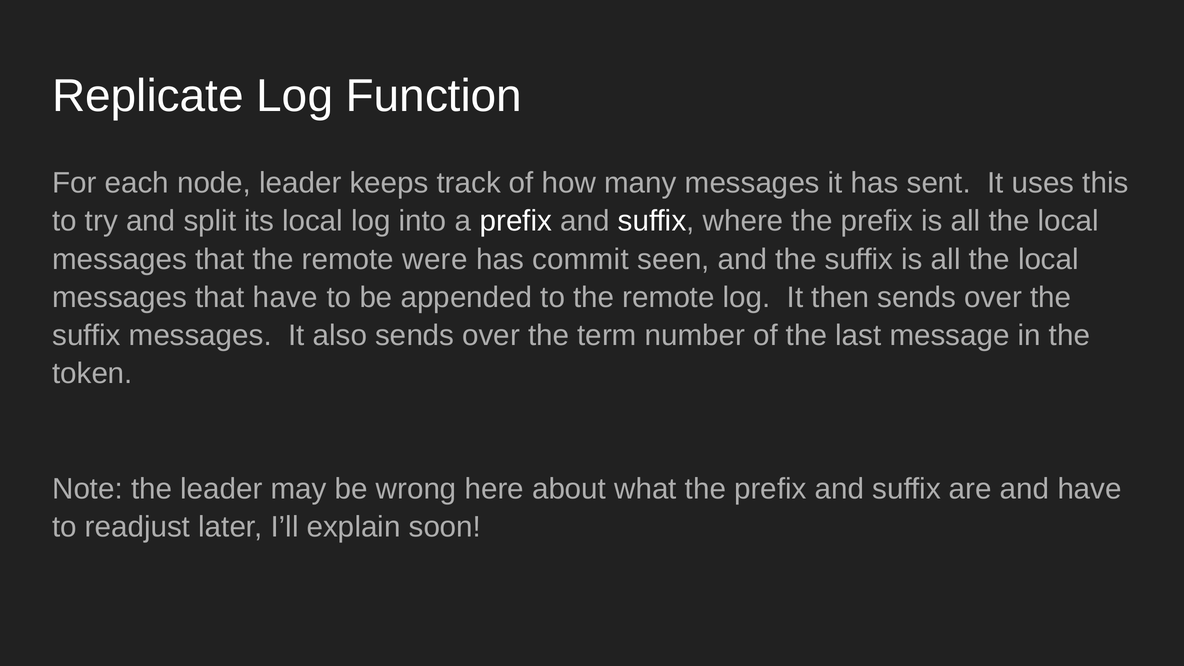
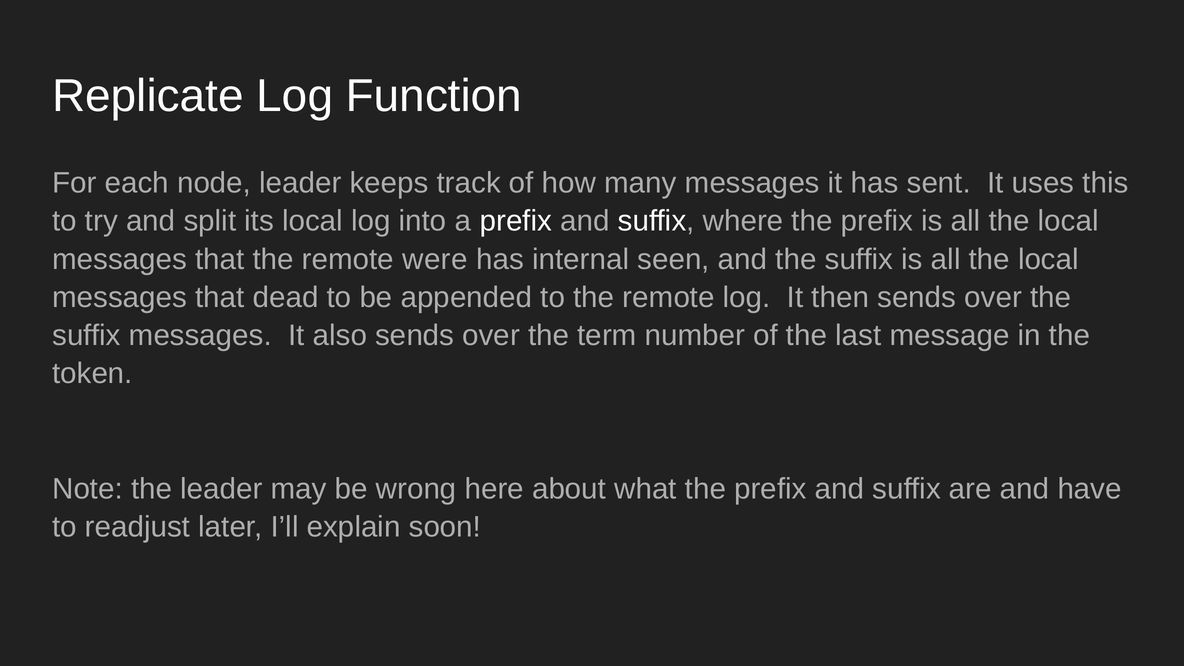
commit: commit -> internal
that have: have -> dead
